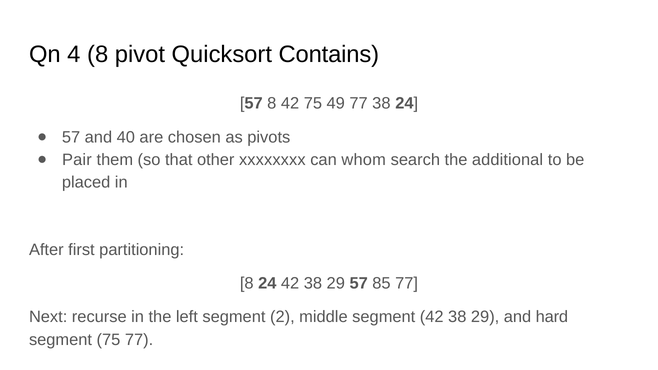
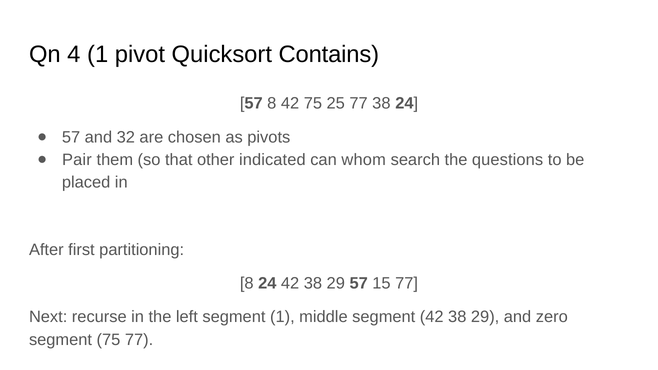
4 8: 8 -> 1
49: 49 -> 25
40: 40 -> 32
xxxxxxxx: xxxxxxxx -> indicated
additional: additional -> questions
85: 85 -> 15
segment 2: 2 -> 1
hard: hard -> zero
